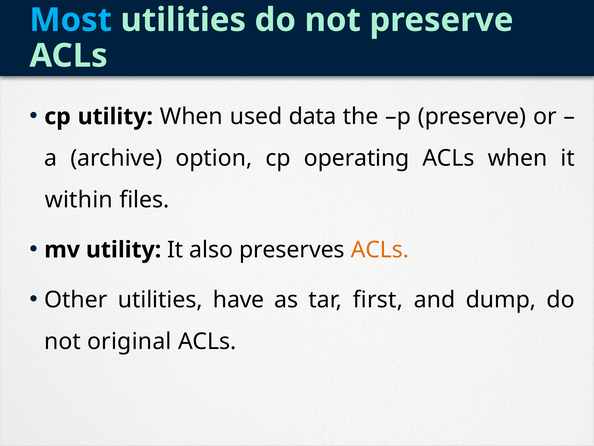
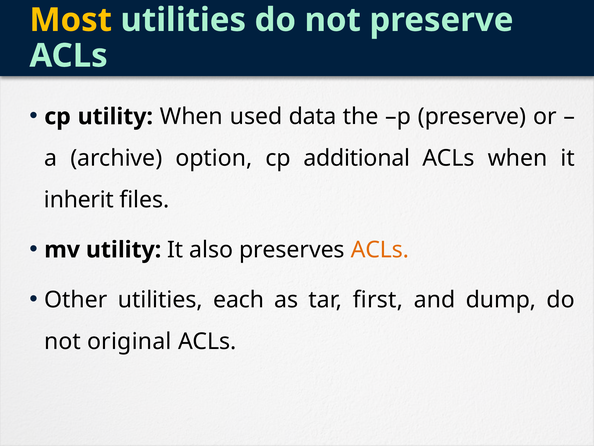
Most colour: light blue -> yellow
operating: operating -> additional
within: within -> inherit
have: have -> each
